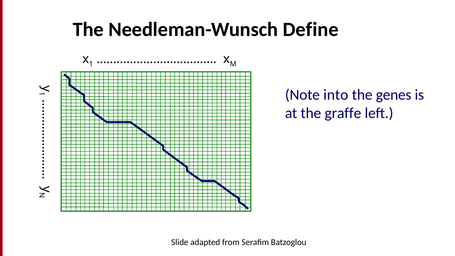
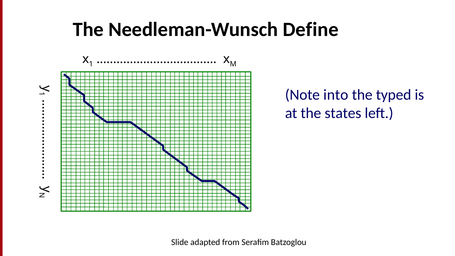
genes: genes -> typed
graffe: graffe -> states
